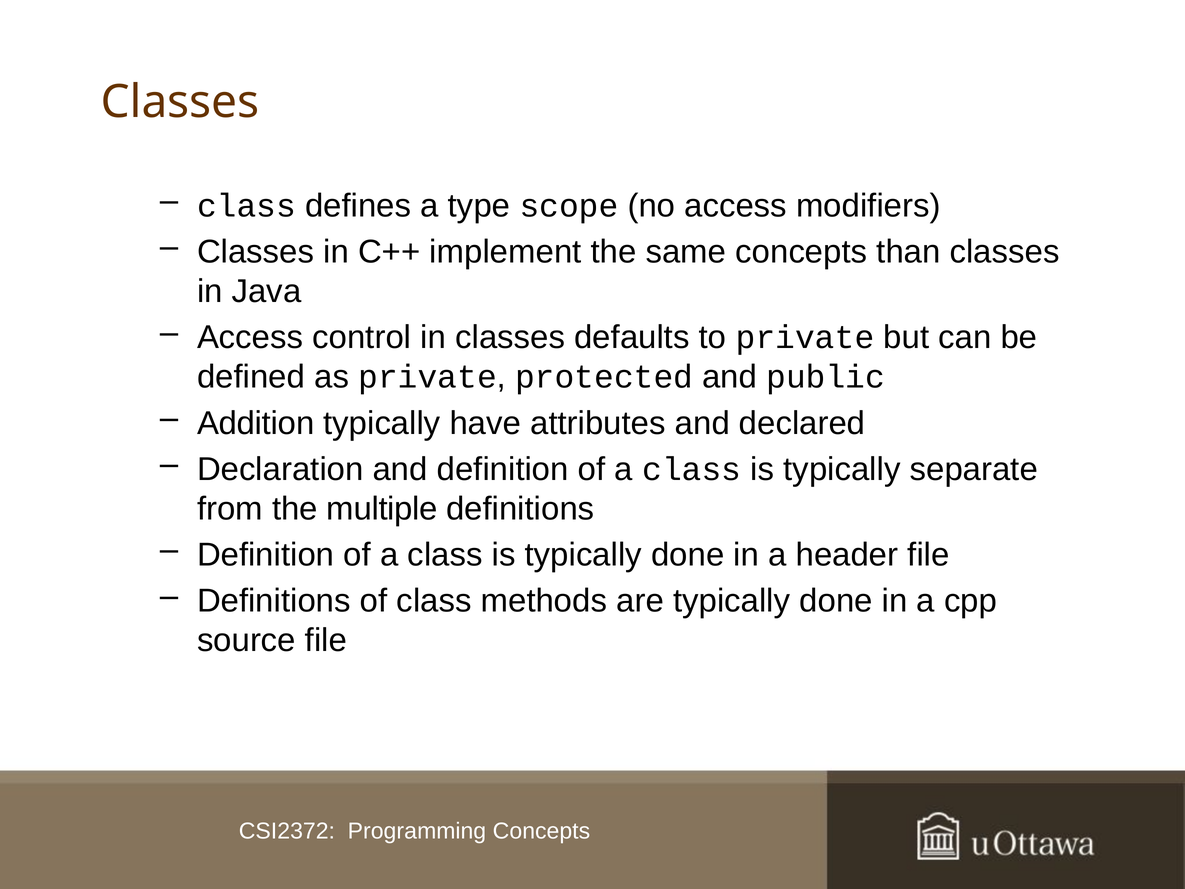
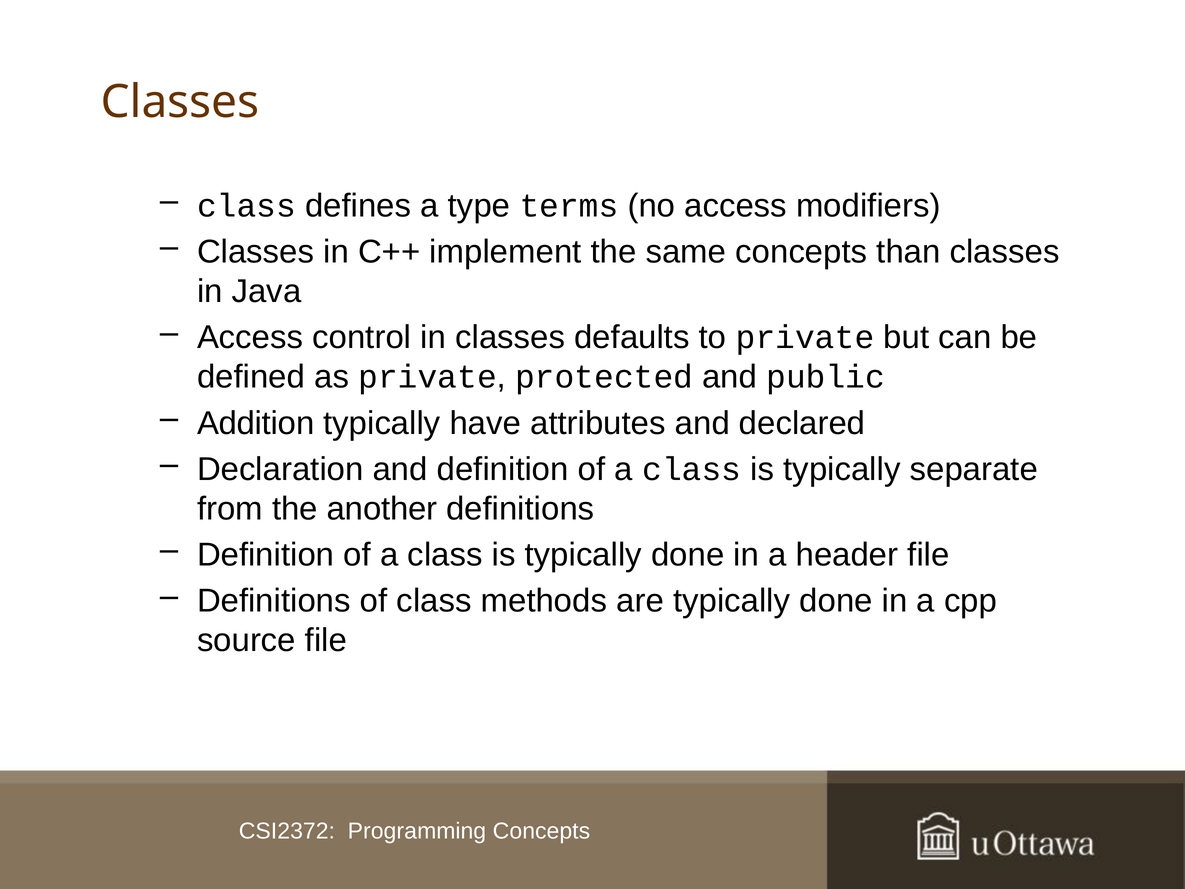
scope: scope -> terms
multiple: multiple -> another
